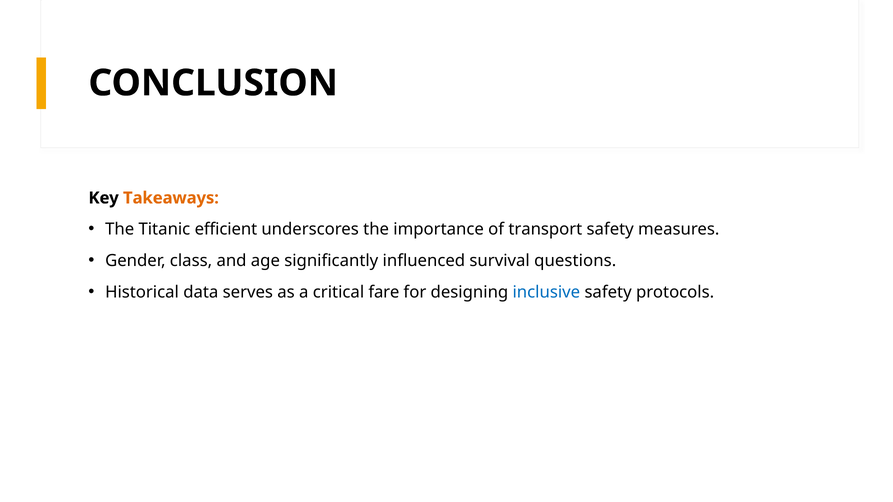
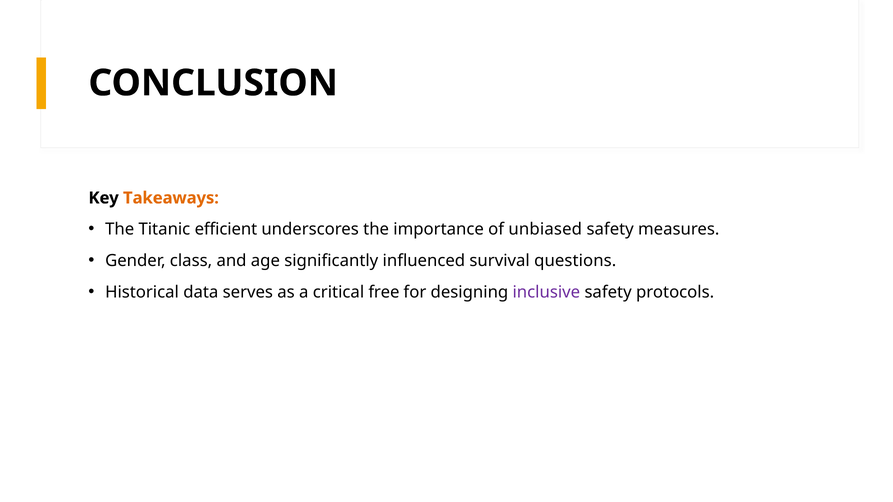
transport: transport -> unbiased
fare: fare -> free
inclusive colour: blue -> purple
